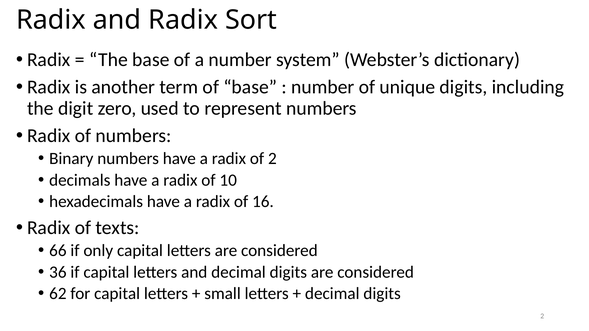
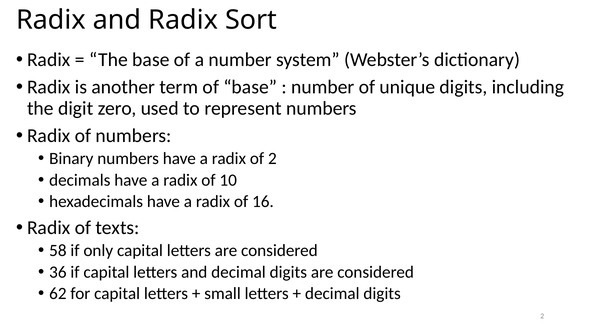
66: 66 -> 58
